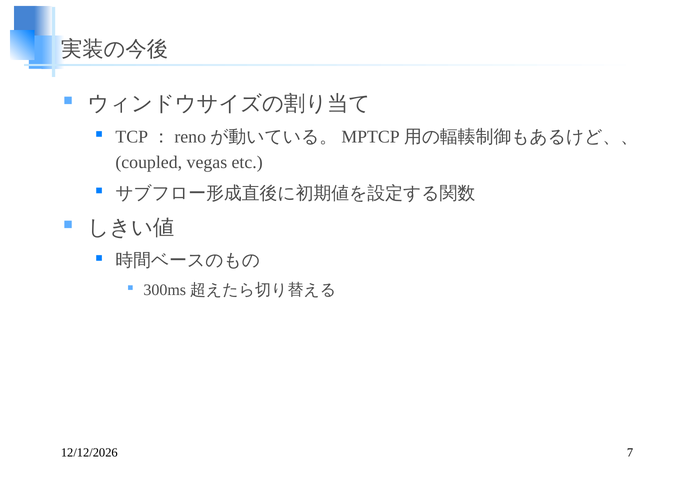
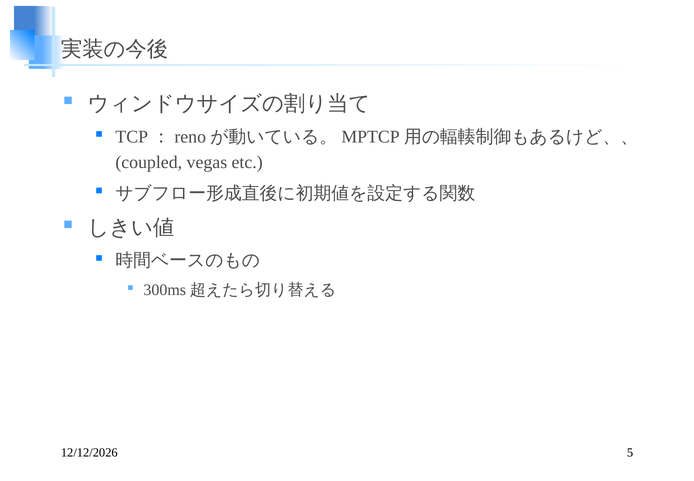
7: 7 -> 5
